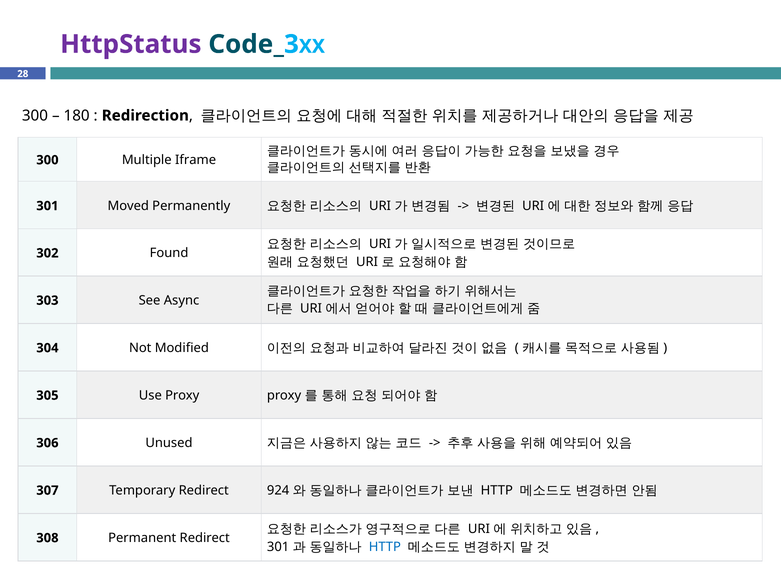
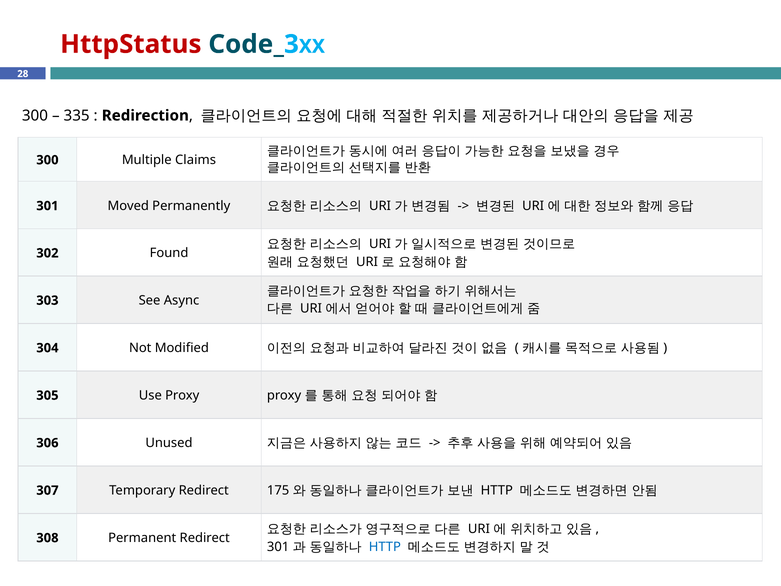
HttpStatus colour: purple -> red
180: 180 -> 335
Iframe: Iframe -> Claims
924: 924 -> 175
